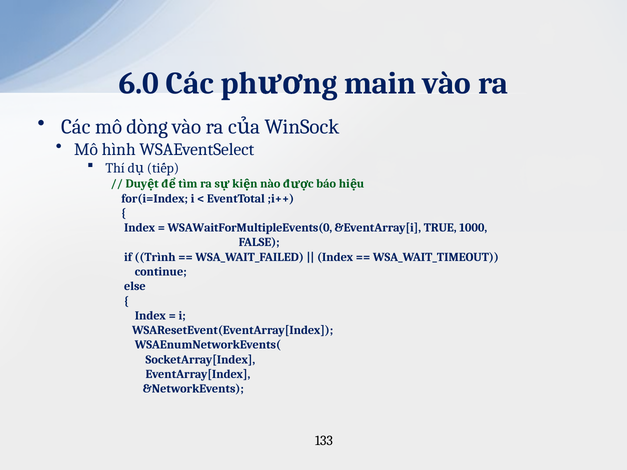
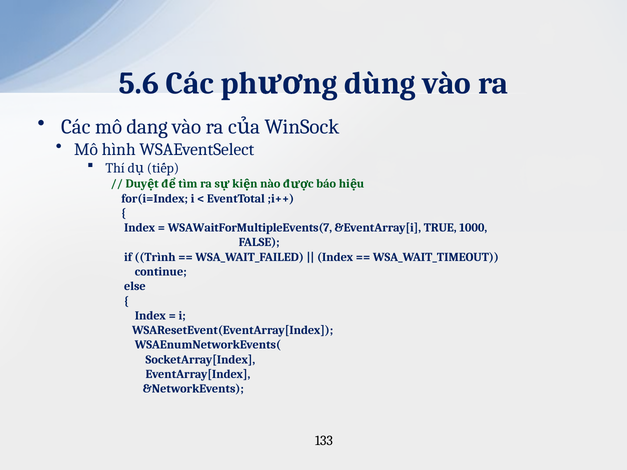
6.0: 6.0 -> 5.6
main: main -> dùng
dòng: dòng -> dang
WSAWaitForMultipleEvents(0: WSAWaitForMultipleEvents(0 -> WSAWaitForMultipleEvents(7
